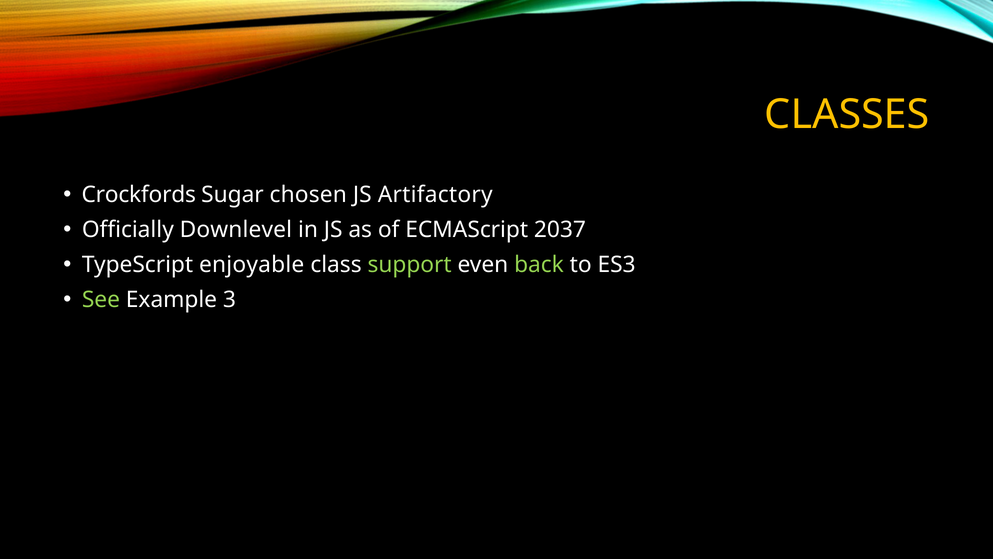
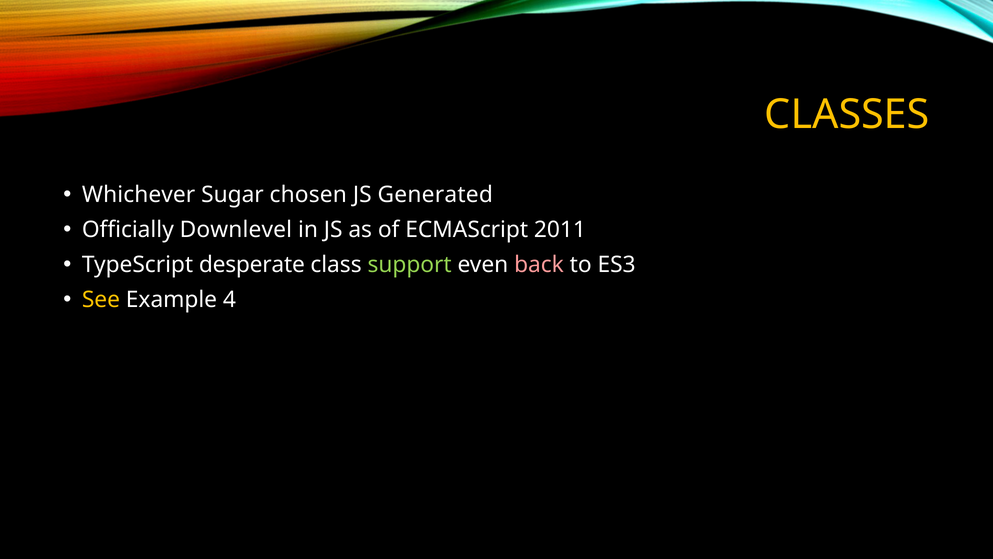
Crockfords: Crockfords -> Whichever
Artifactory: Artifactory -> Generated
2037: 2037 -> 2011
enjoyable: enjoyable -> desperate
back colour: light green -> pink
See colour: light green -> yellow
3: 3 -> 4
